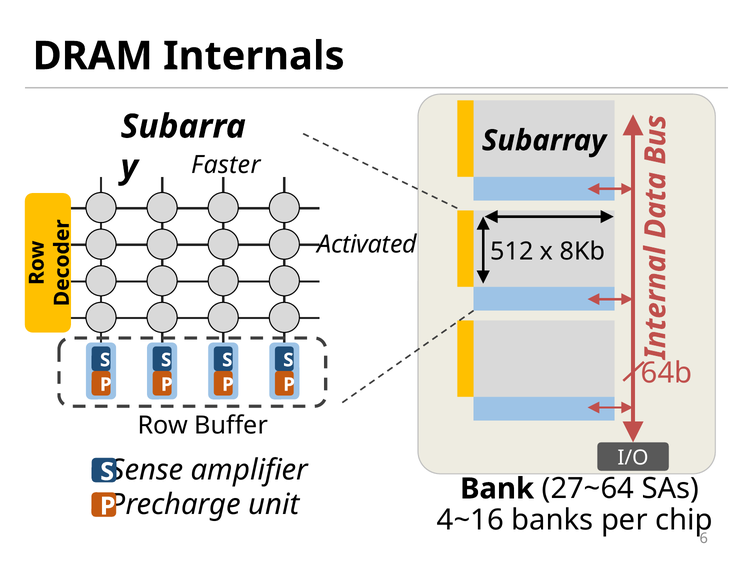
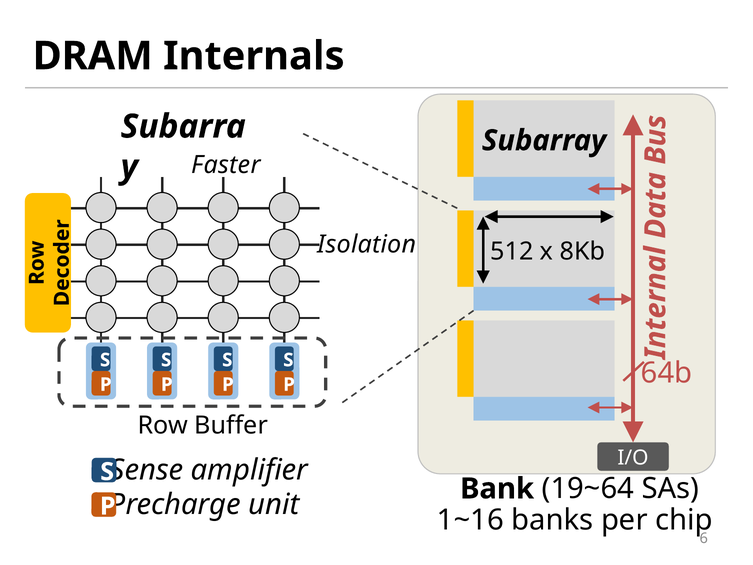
Activated: Activated -> Isolation
27~64: 27~64 -> 19~64
4~16: 4~16 -> 1~16
